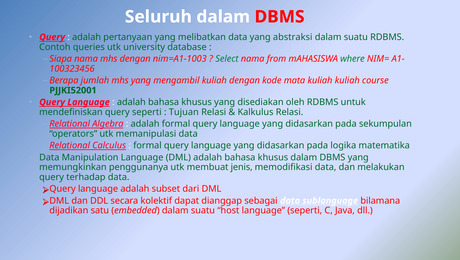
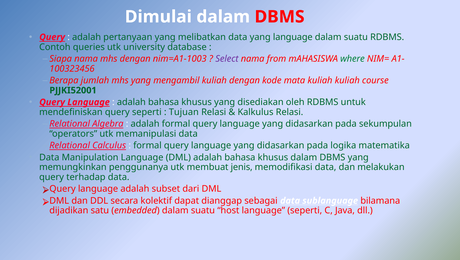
Seluruh: Seluruh -> Dimulai
yang abstraksi: abstraksi -> language
Select colour: green -> purple
